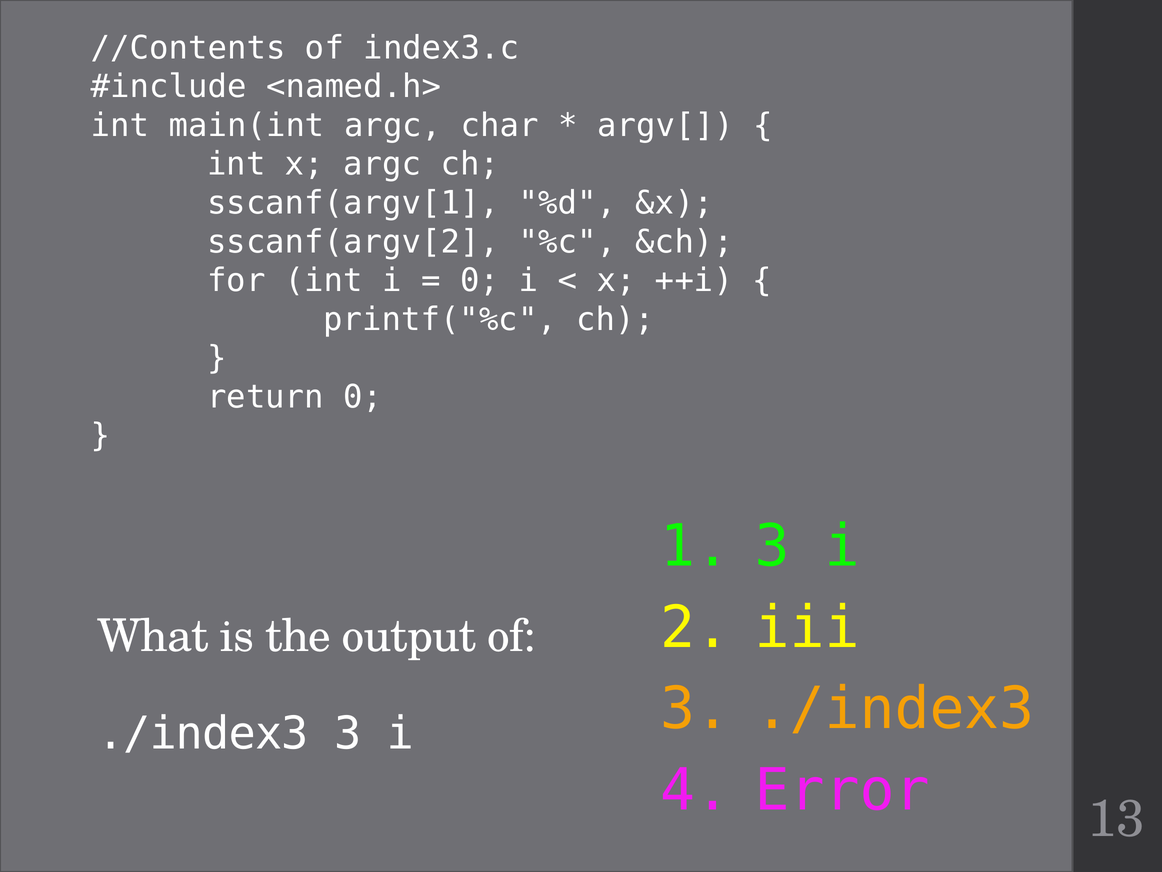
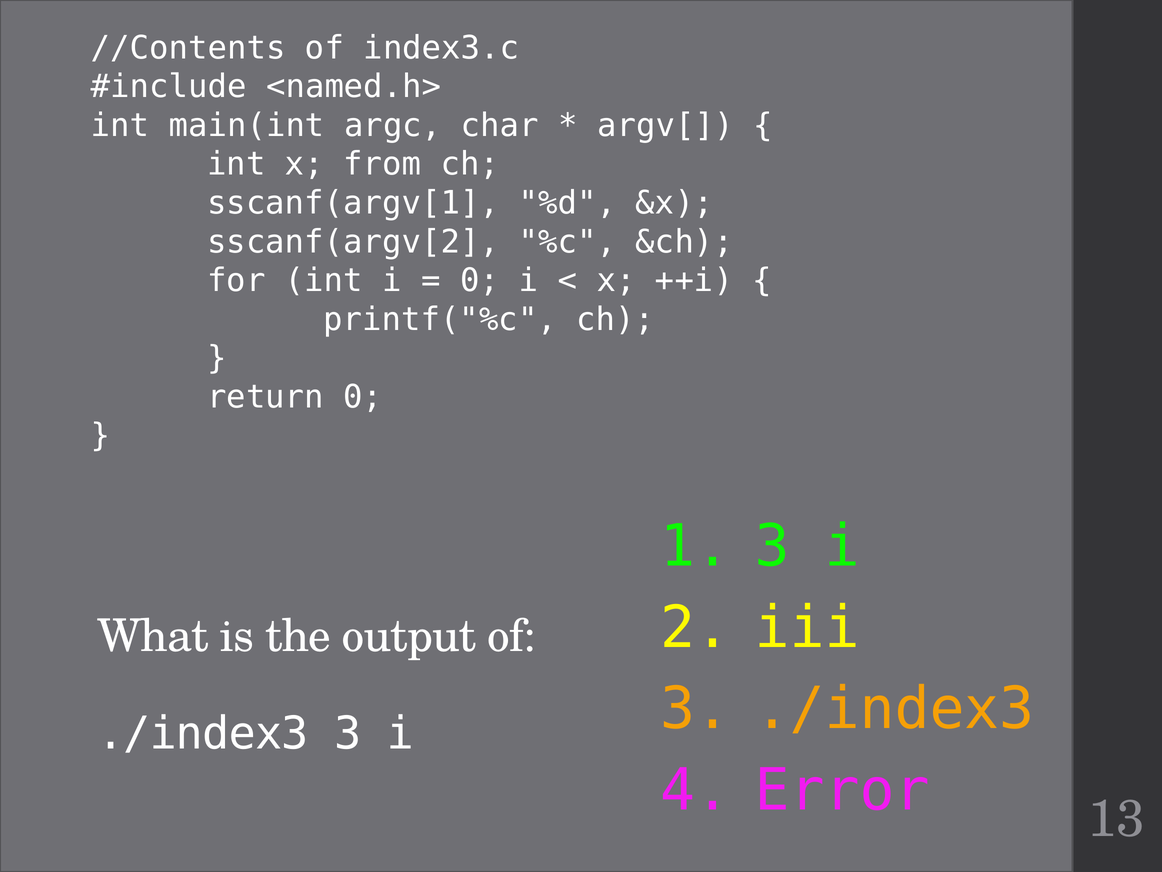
x argc: argc -> from
